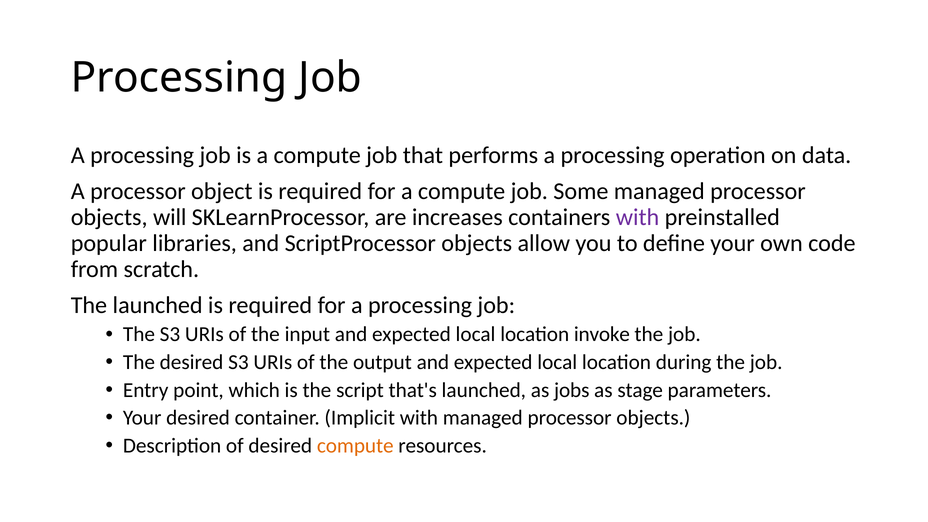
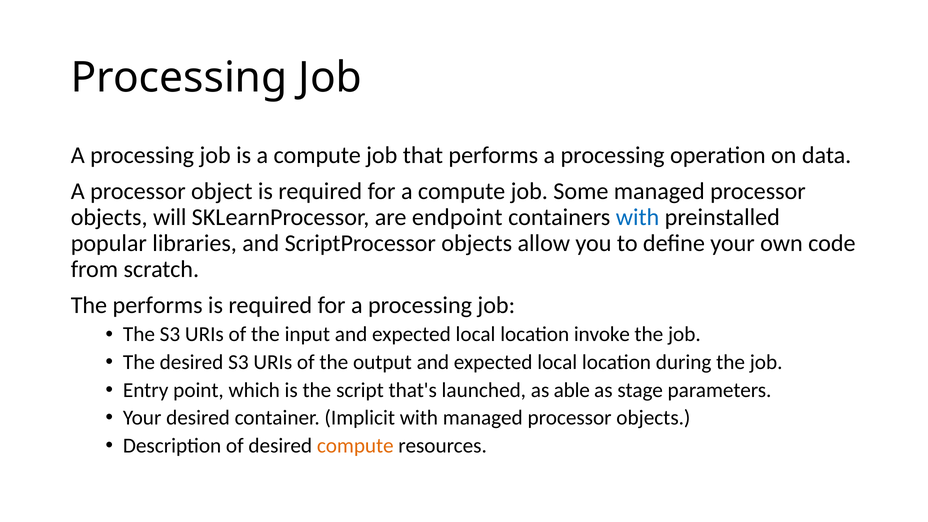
increases: increases -> endpoint
with at (638, 217) colour: purple -> blue
The launched: launched -> performs
jobs: jobs -> able
